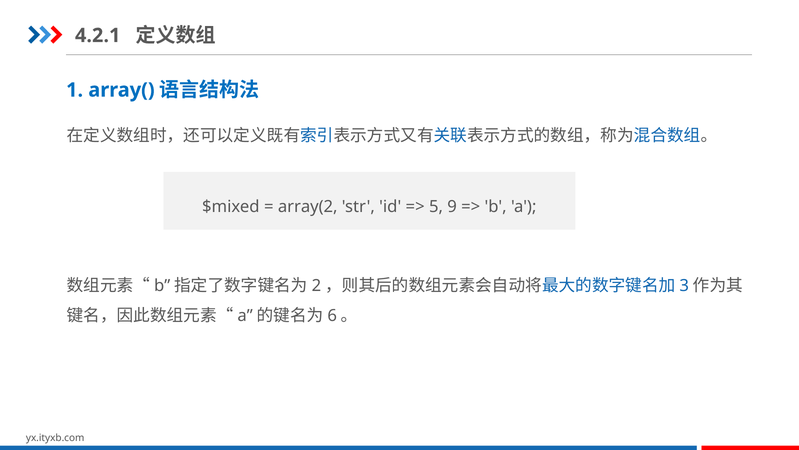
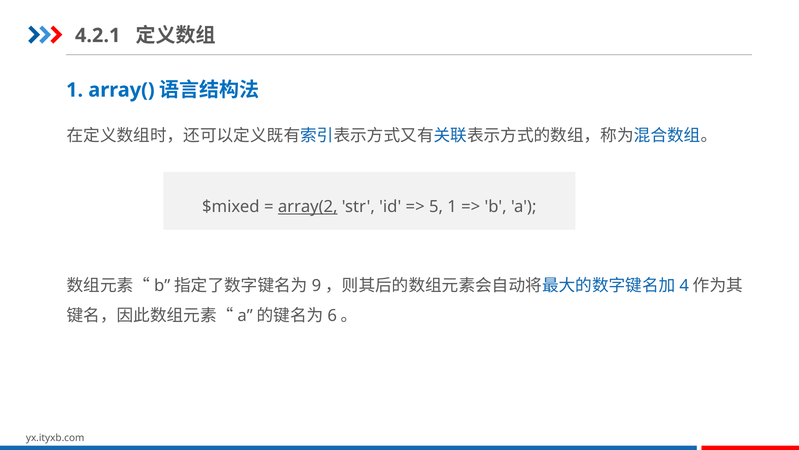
array(2 underline: none -> present
5 9: 9 -> 1
2: 2 -> 9
3: 3 -> 4
